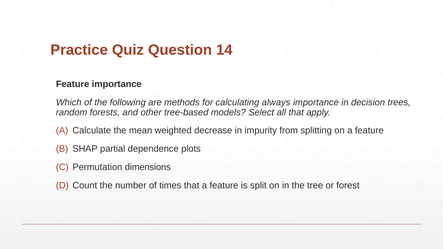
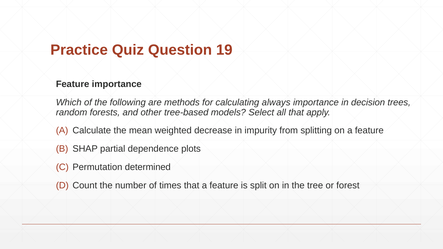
14: 14 -> 19
dimensions: dimensions -> determined
